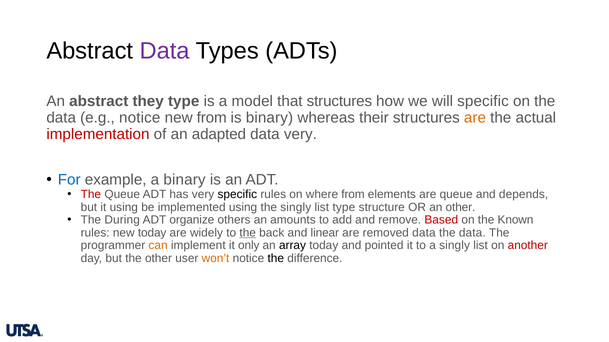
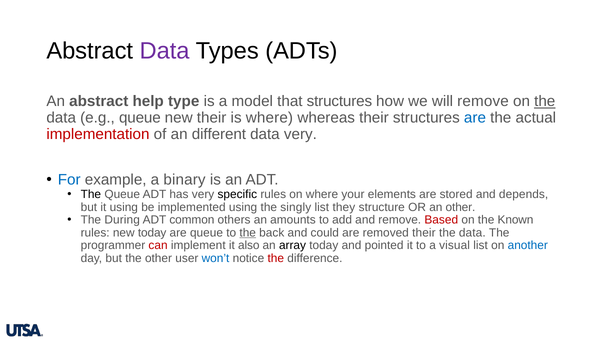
they: they -> help
will specific: specific -> remove
the at (545, 102) underline: none -> present
e.g notice: notice -> queue
new from: from -> their
is binary: binary -> where
are at (475, 118) colour: orange -> blue
adapted: adapted -> different
The at (91, 195) colour: red -> black
where from: from -> your
are queue: queue -> stored
list type: type -> they
organize: organize -> common
are widely: widely -> queue
linear: linear -> could
removed data: data -> their
can colour: orange -> red
only: only -> also
a singly: singly -> visual
another colour: red -> blue
won’t colour: orange -> blue
the at (276, 259) colour: black -> red
